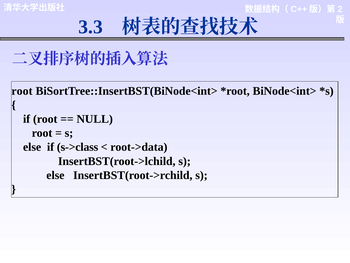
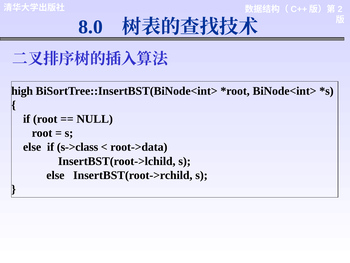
3.3: 3.3 -> 8.0
root at (22, 91): root -> high
